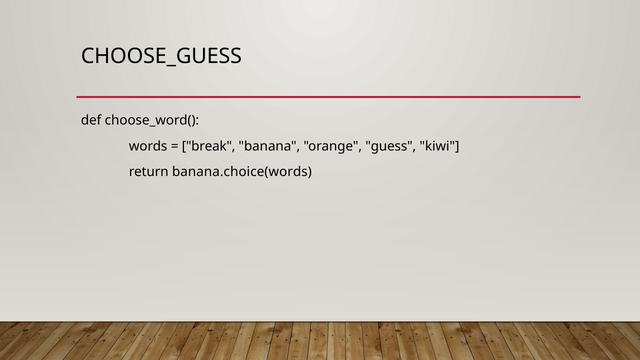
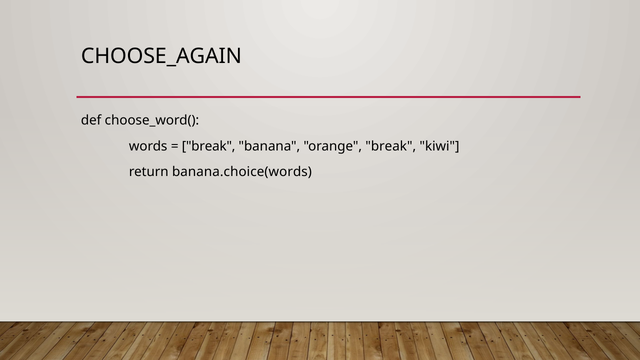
CHOOSE_GUESS: CHOOSE_GUESS -> CHOOSE_AGAIN
orange guess: guess -> break
